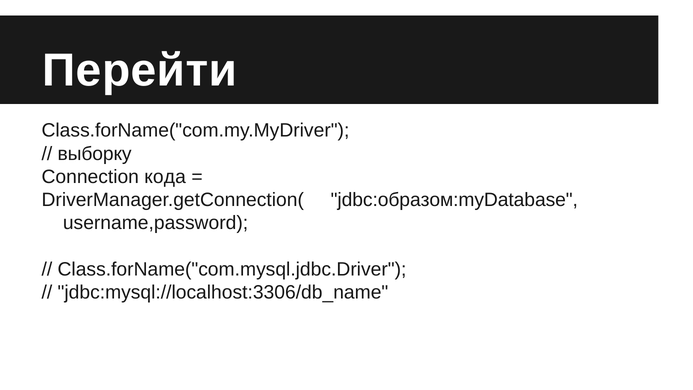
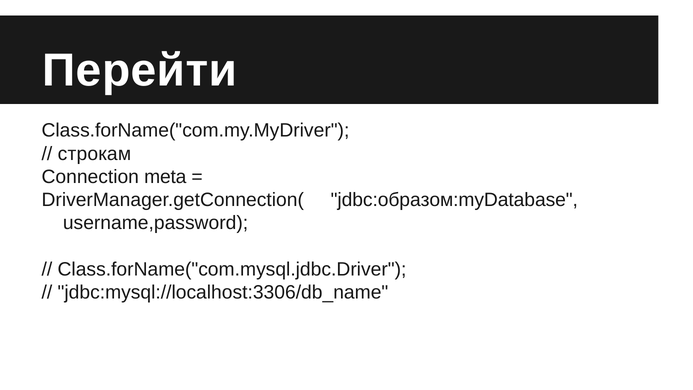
выборку: выборку -> строкам
кода: кода -> meta
